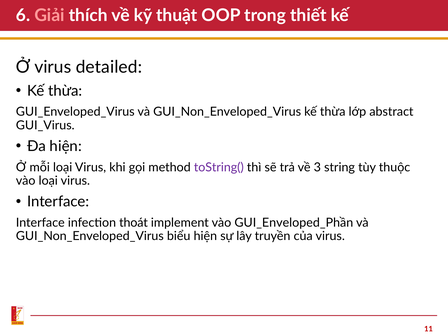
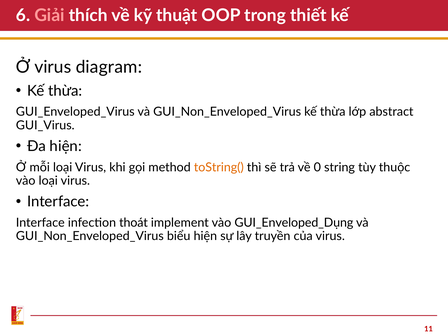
detailed: detailed -> diagram
toString( colour: purple -> orange
3: 3 -> 0
GUI_Enveloped_Phần: GUI_Enveloped_Phần -> GUI_Enveloped_Dụng
